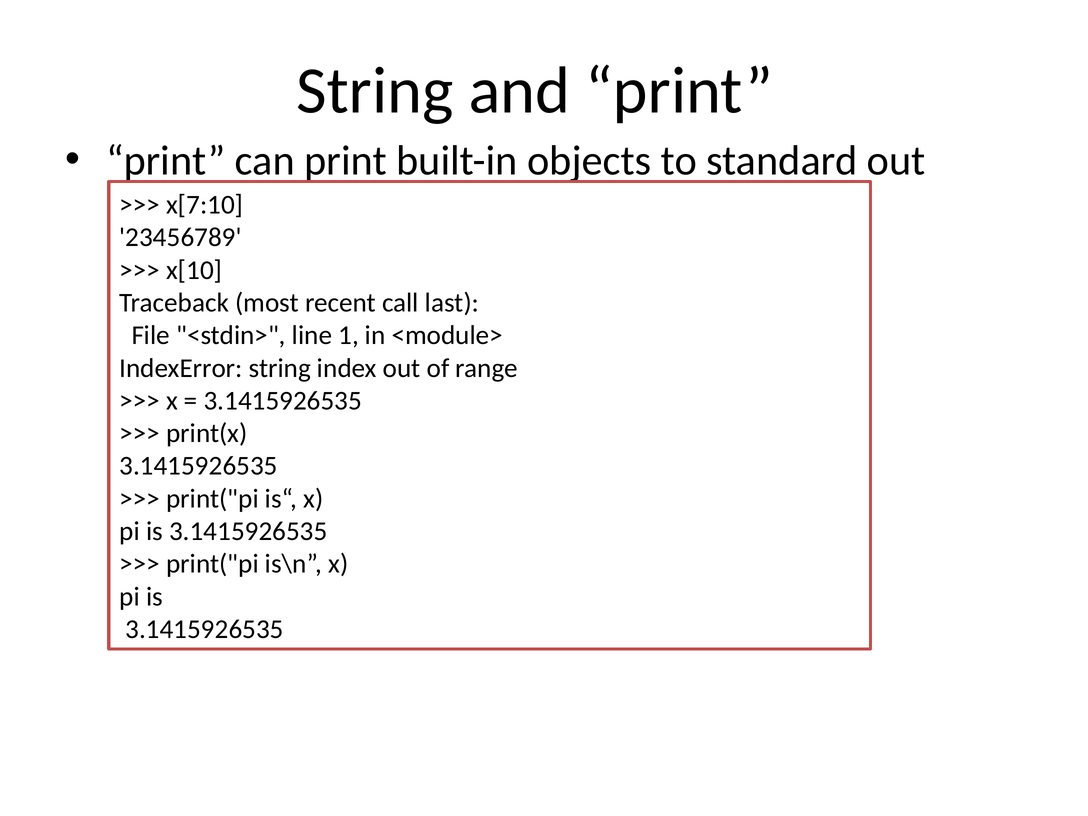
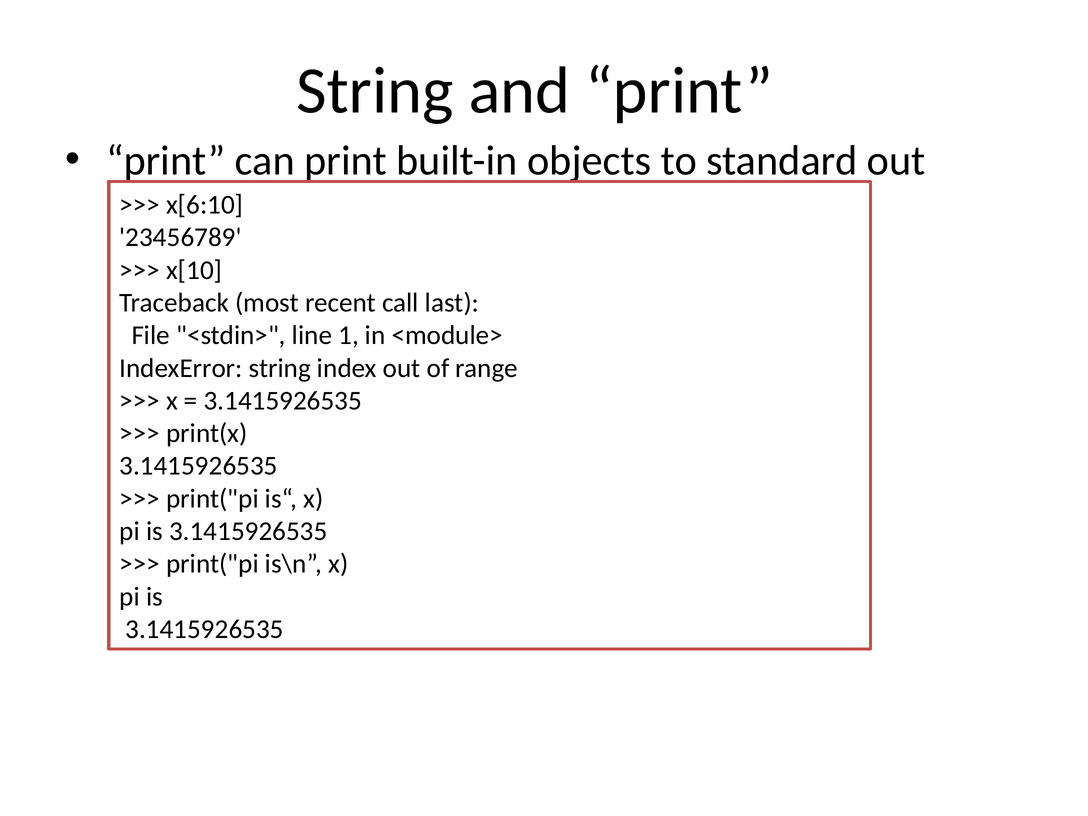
x[7:10: x[7:10 -> x[6:10
